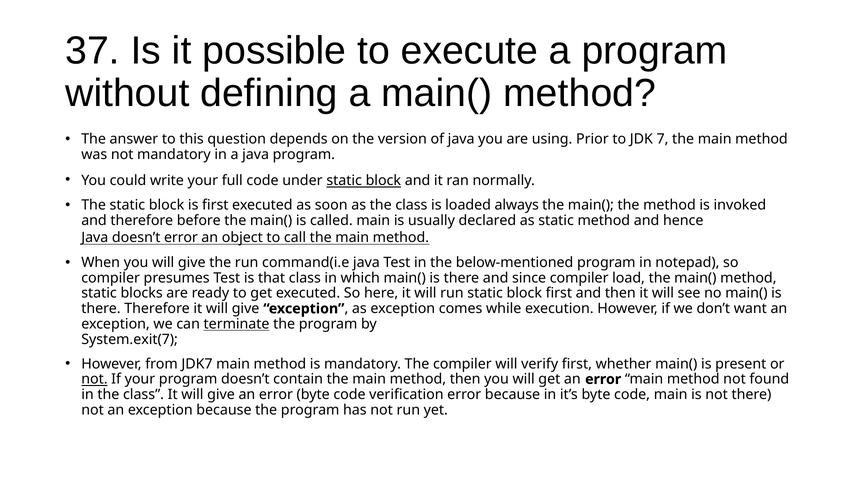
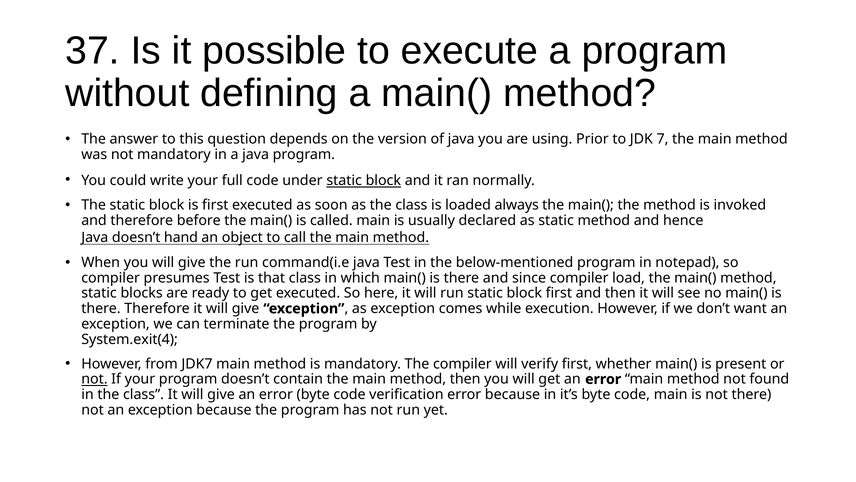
doesn’t error: error -> hand
terminate underline: present -> none
System.exit(7: System.exit(7 -> System.exit(4
